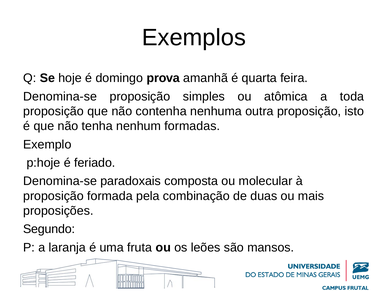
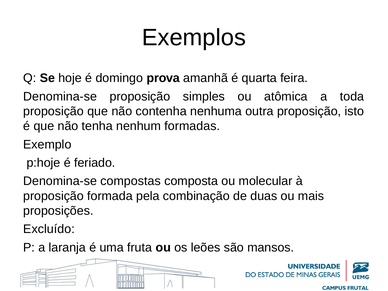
paradoxais: paradoxais -> compostas
Segundo: Segundo -> Excluído
